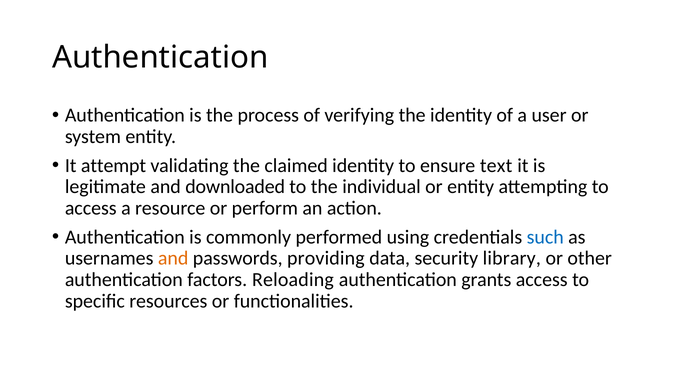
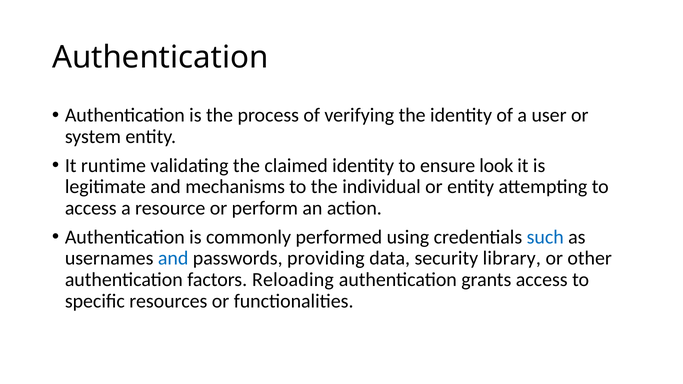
attempt: attempt -> runtime
text: text -> look
downloaded: downloaded -> mechanisms
and at (173, 259) colour: orange -> blue
